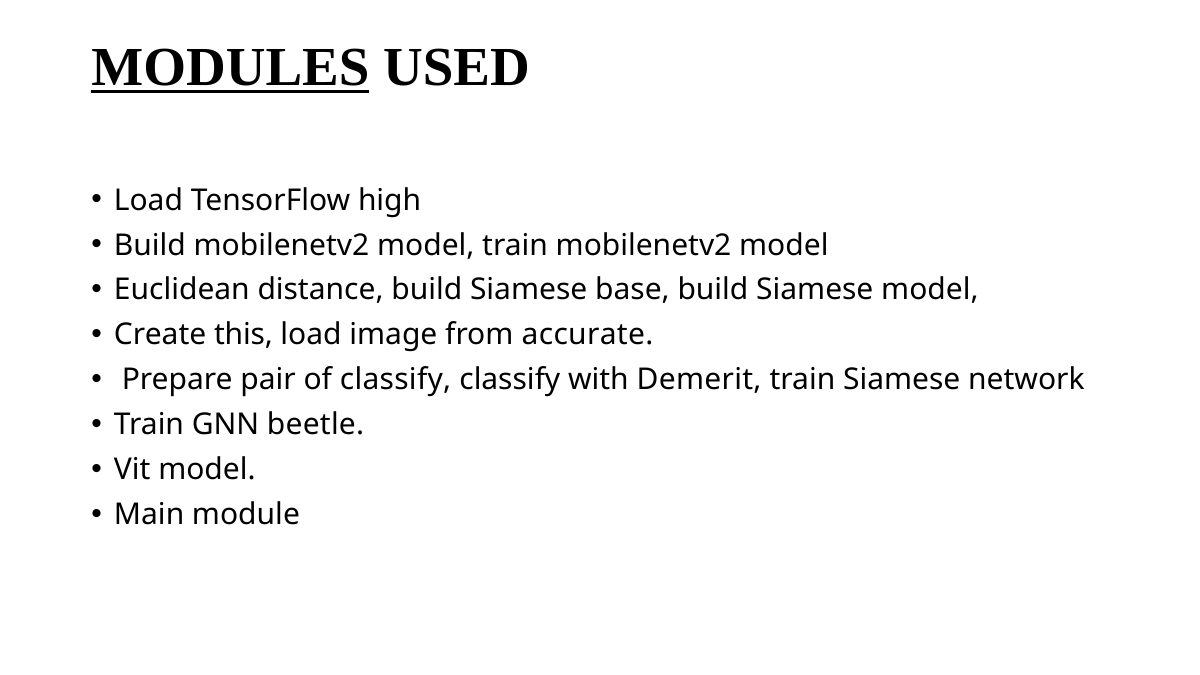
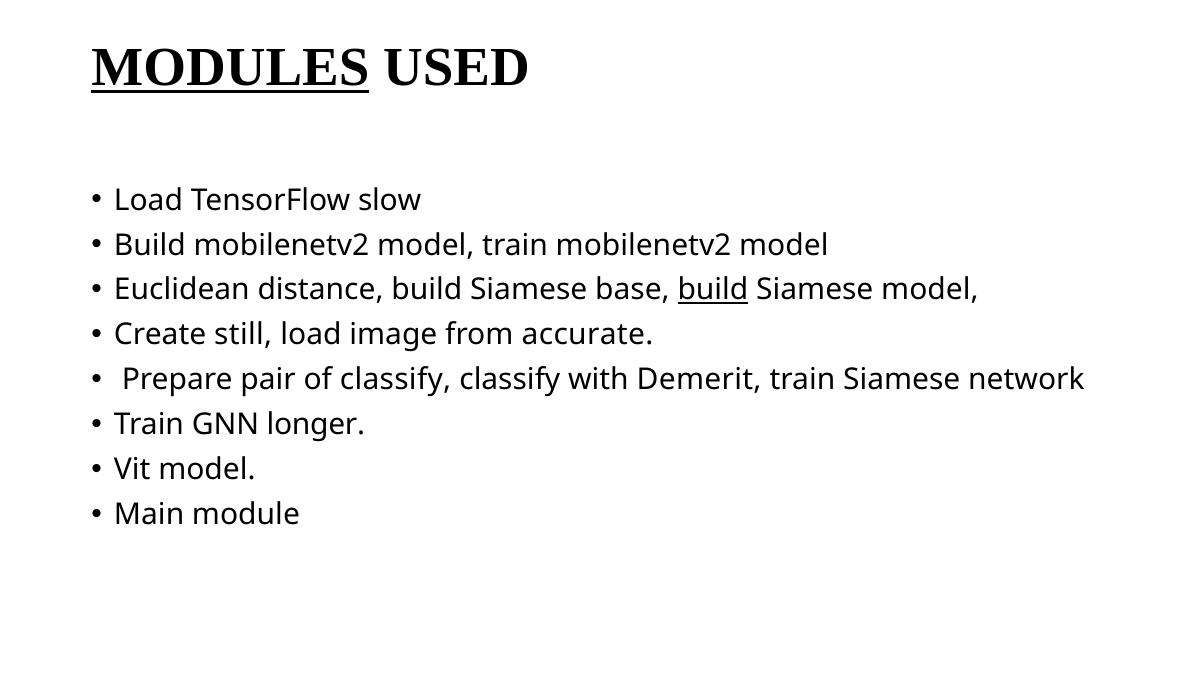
high: high -> slow
build at (713, 290) underline: none -> present
this: this -> still
beetle: beetle -> longer
